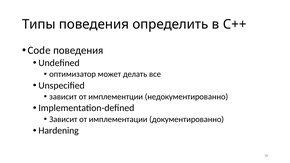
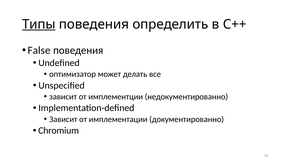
Типы underline: none -> present
Code: Code -> False
Hardening: Hardening -> Chromium
